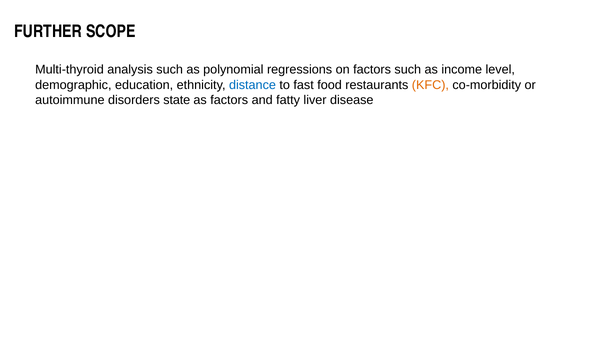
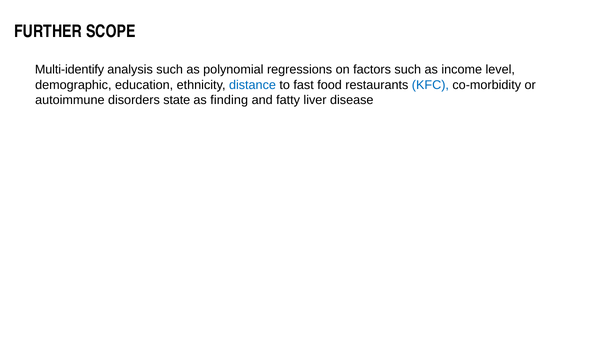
Multi-thyroid: Multi-thyroid -> Multi-identify
KFC colour: orange -> blue
as factors: factors -> finding
